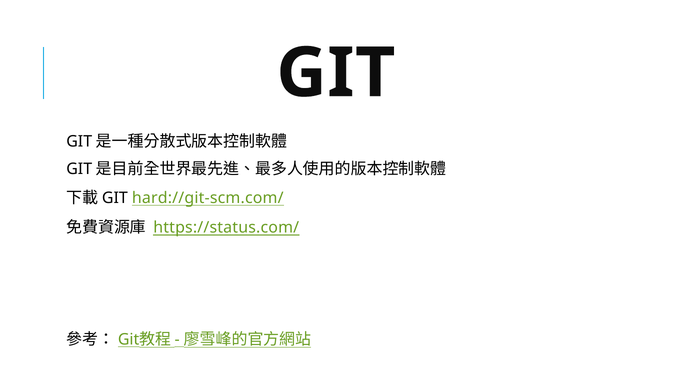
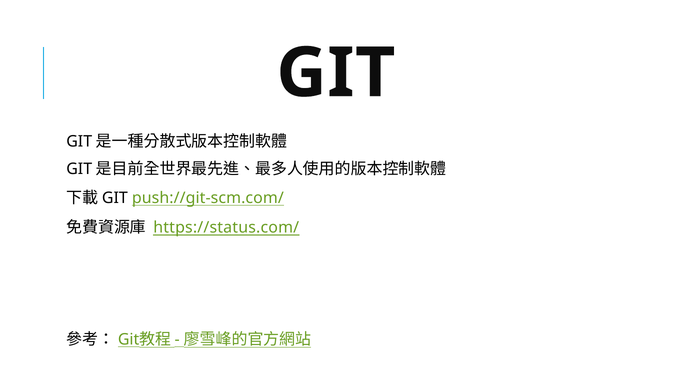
hard://git-scm.com/: hard://git-scm.com/ -> push://git-scm.com/
